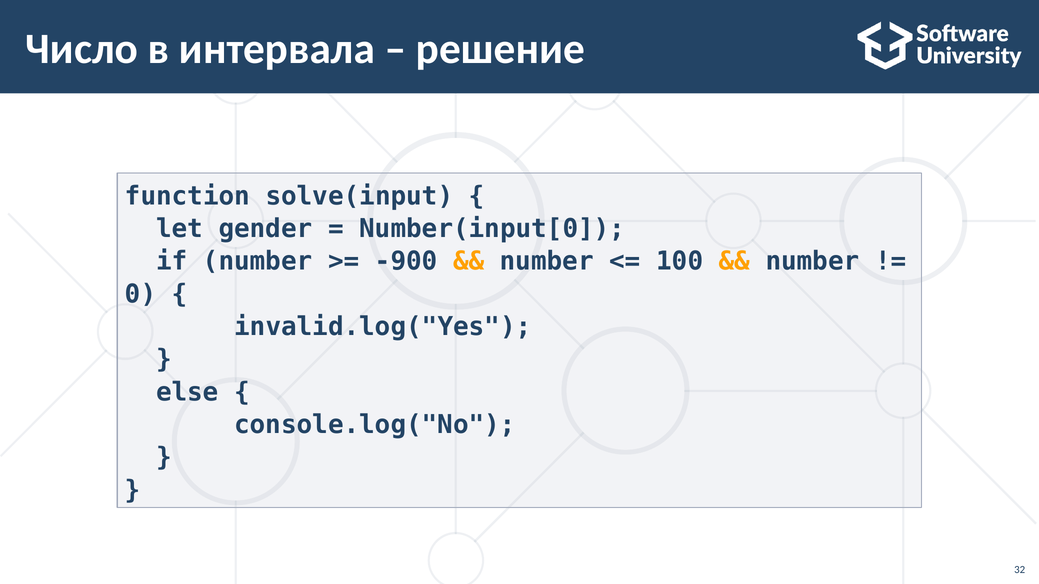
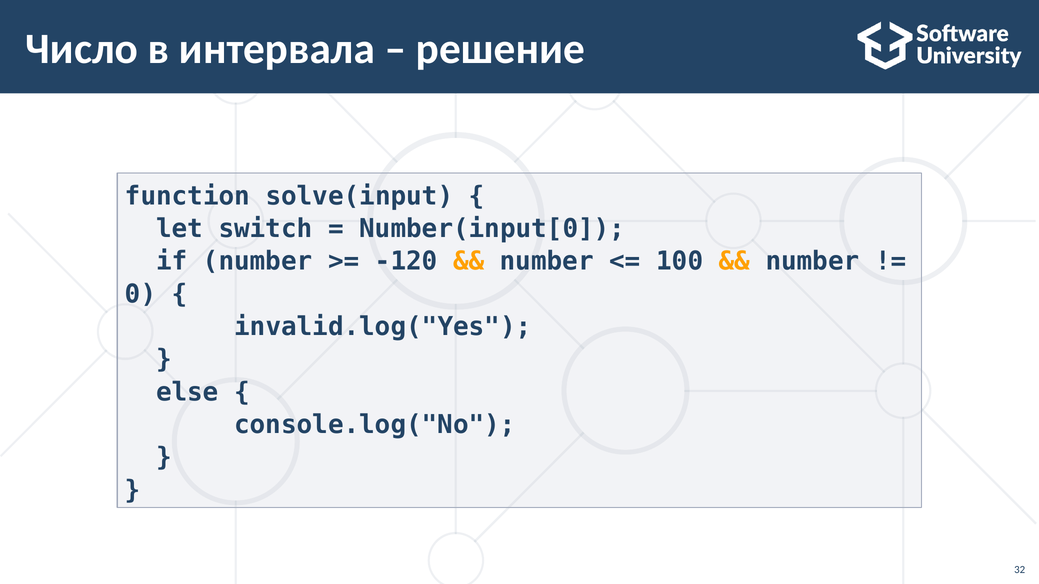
gender: gender -> switch
-900: -900 -> -120
